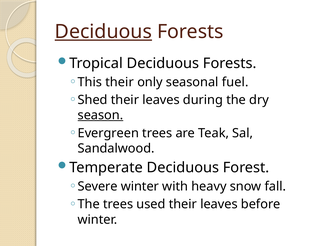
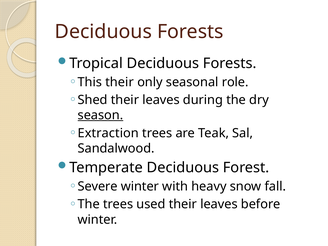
Deciduous at (103, 32) underline: present -> none
fuel: fuel -> role
Evergreen: Evergreen -> Extraction
